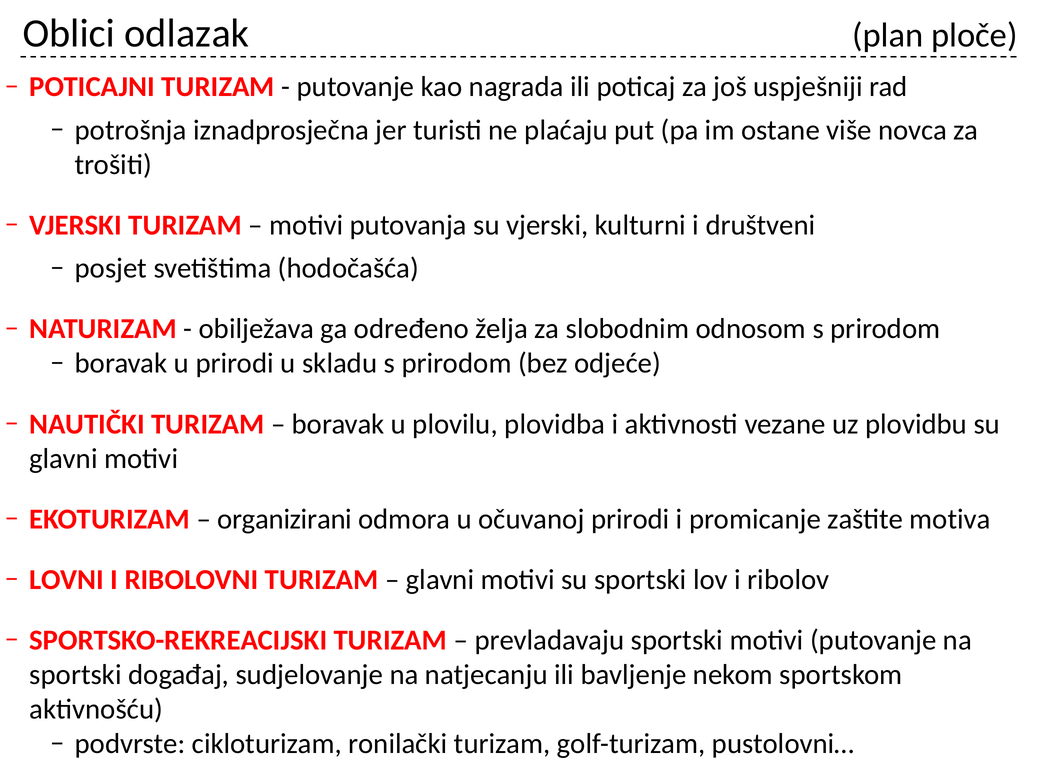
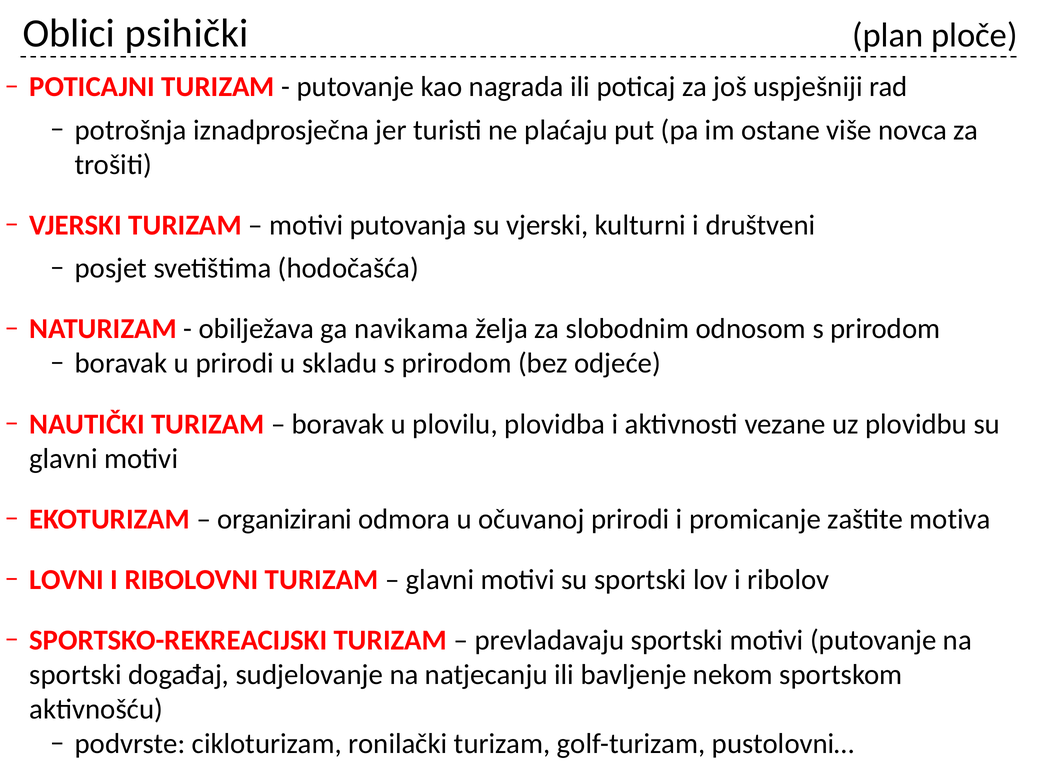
odlazak: odlazak -> psihički
određeno: određeno -> navikama
